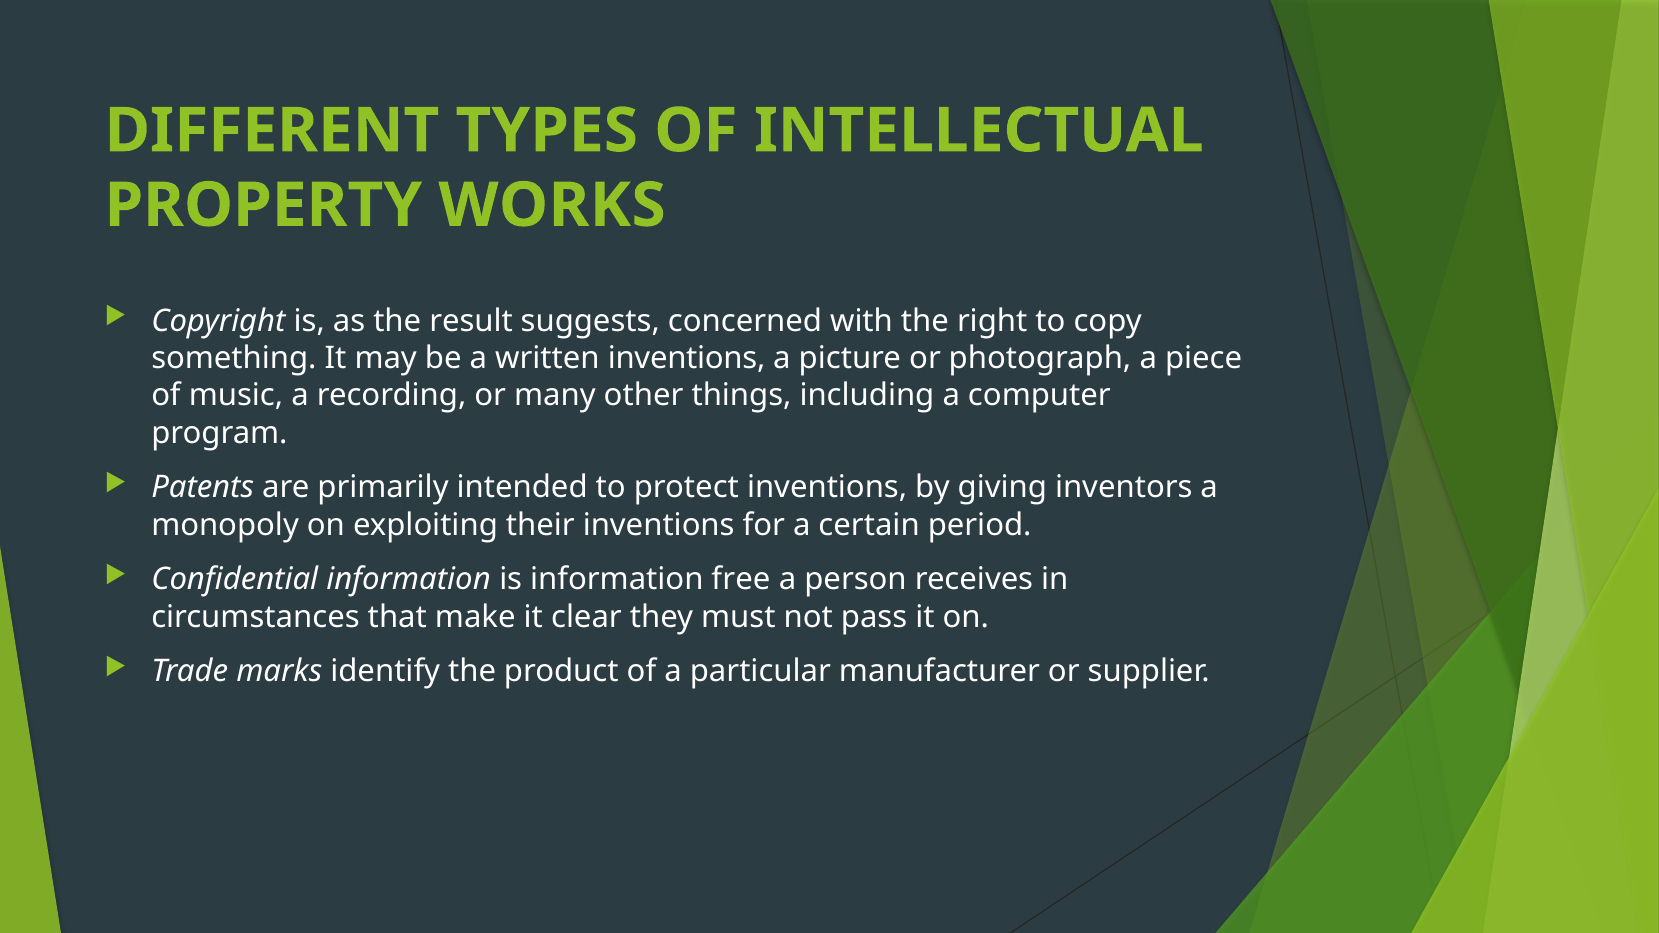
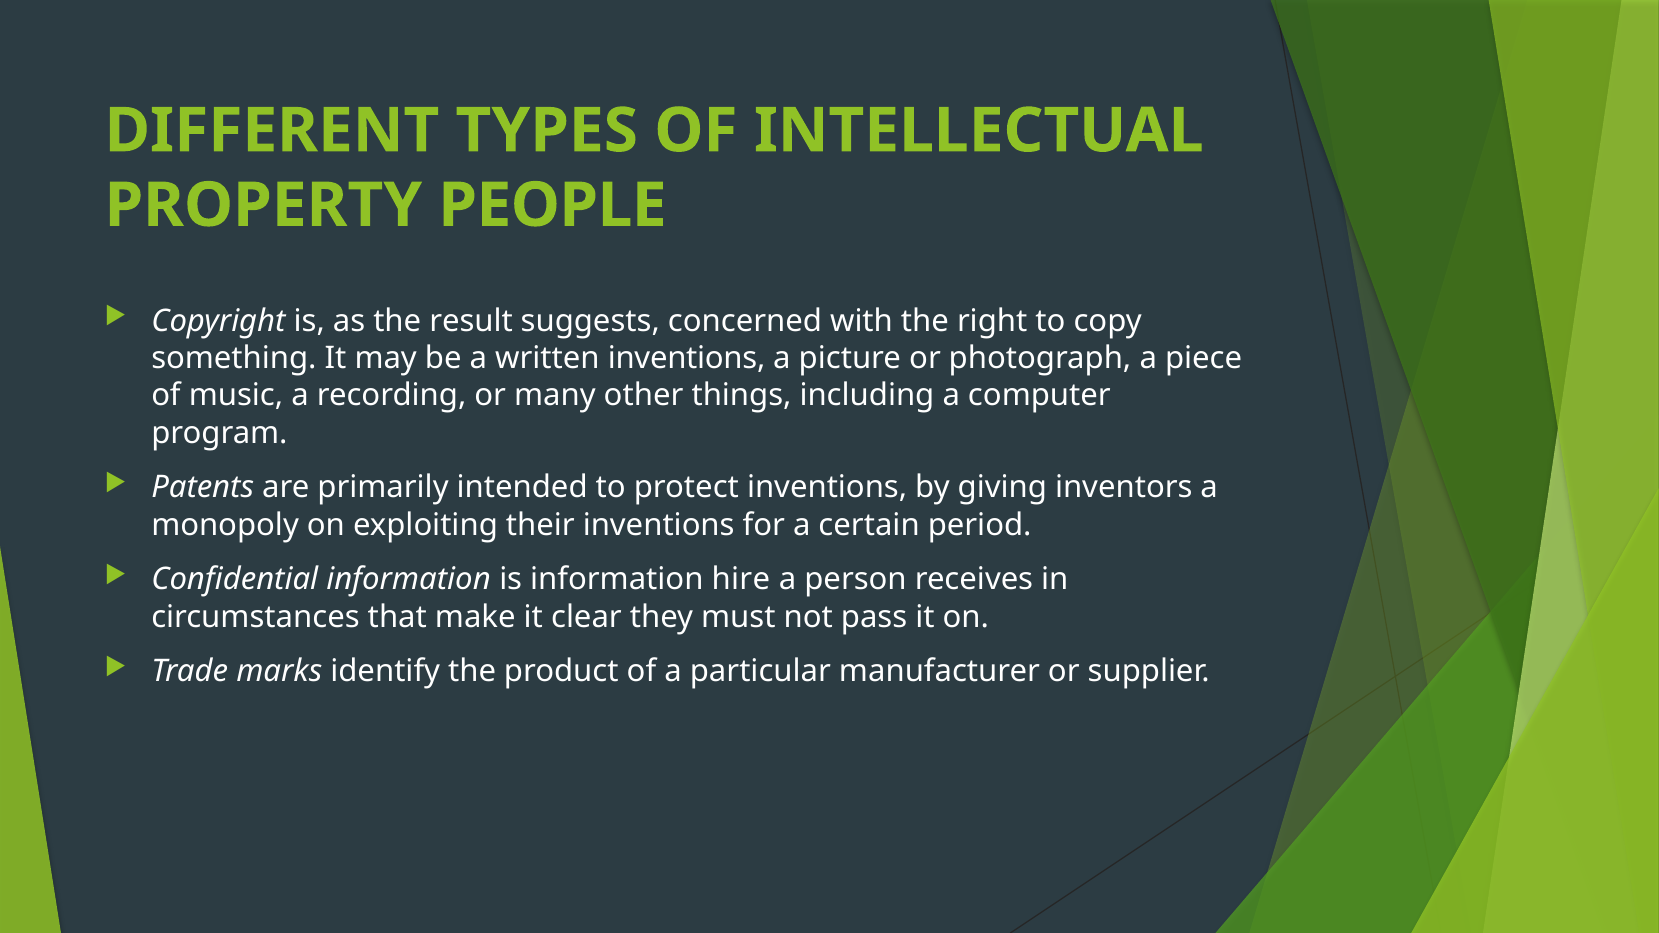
WORKS: WORKS -> PEOPLE
free: free -> hire
